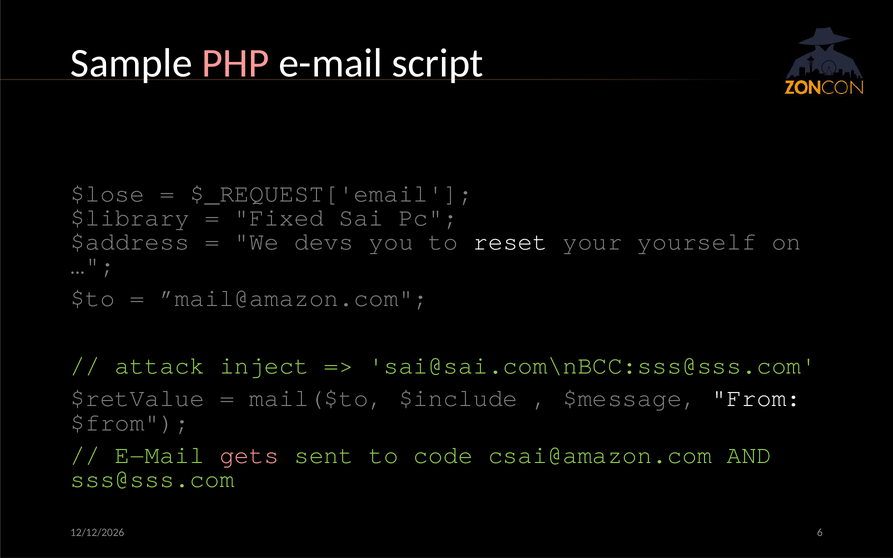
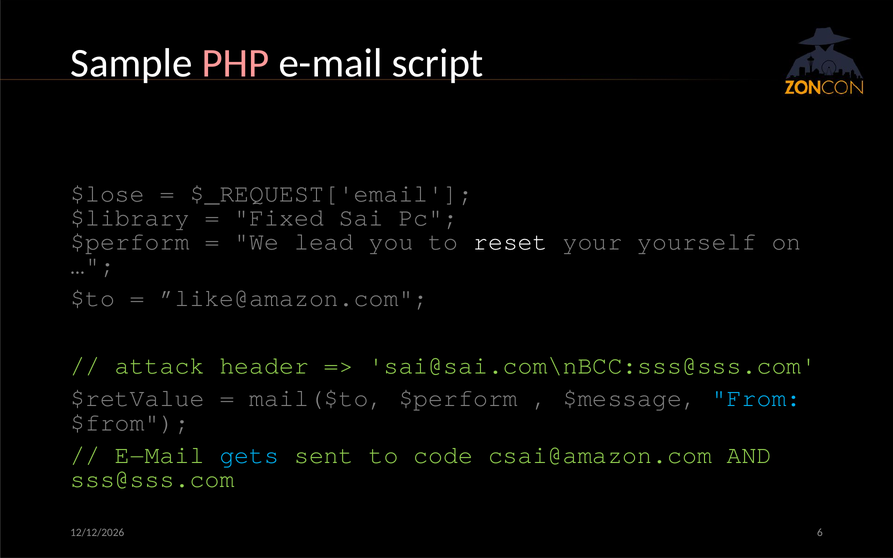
$address at (130, 242): $address -> $perform
devs: devs -> lead
”mail@amazon.com: ”mail@amazon.com -> ”like@amazon.com
inject: inject -> header
mail($to $include: $include -> $perform
From colour: white -> light blue
gets colour: pink -> light blue
